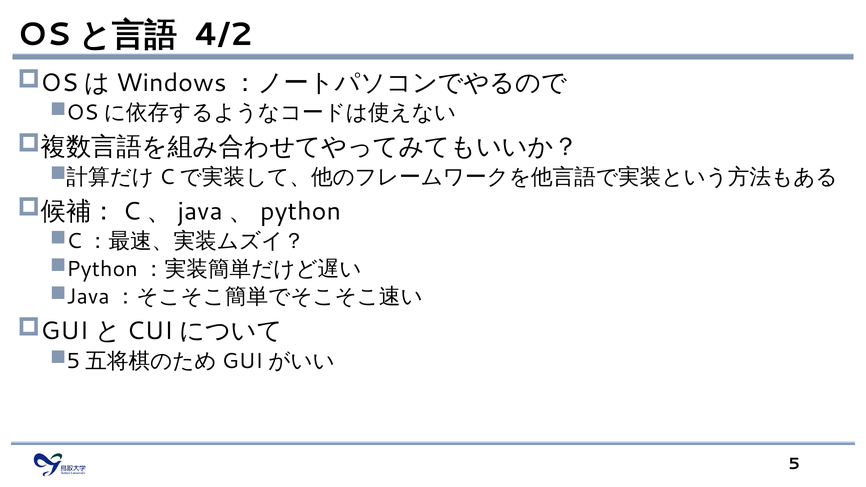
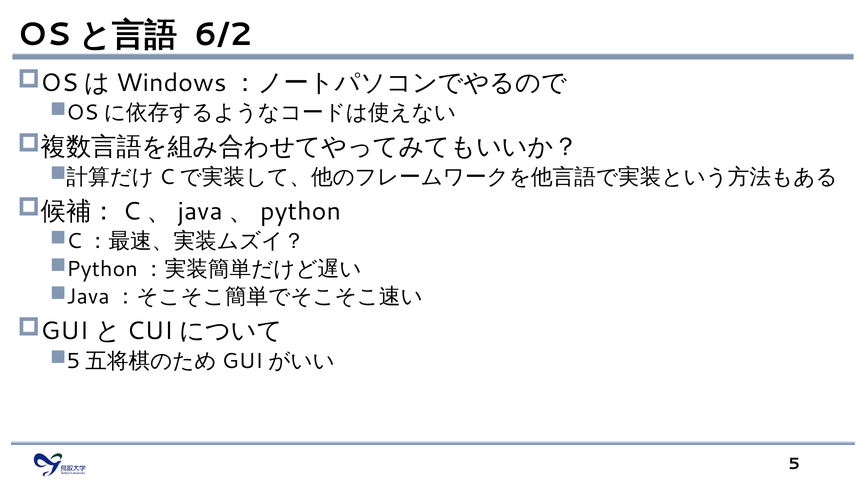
4/2: 4/2 -> 6/2
